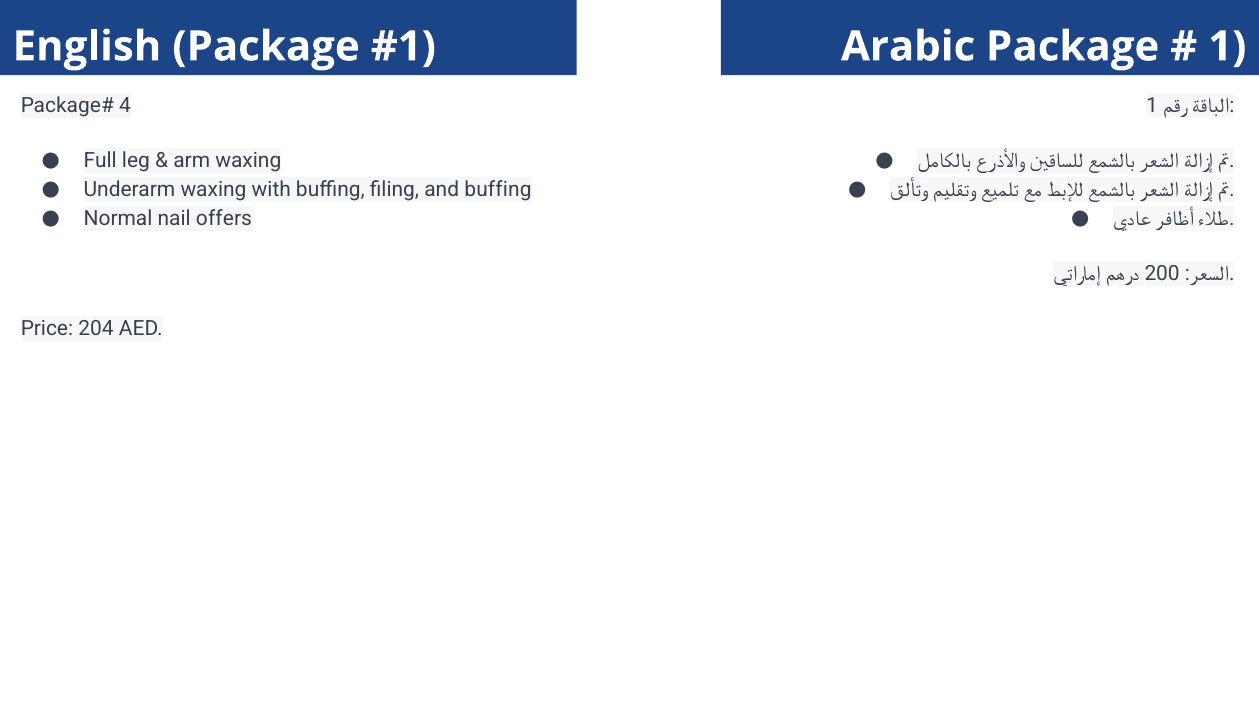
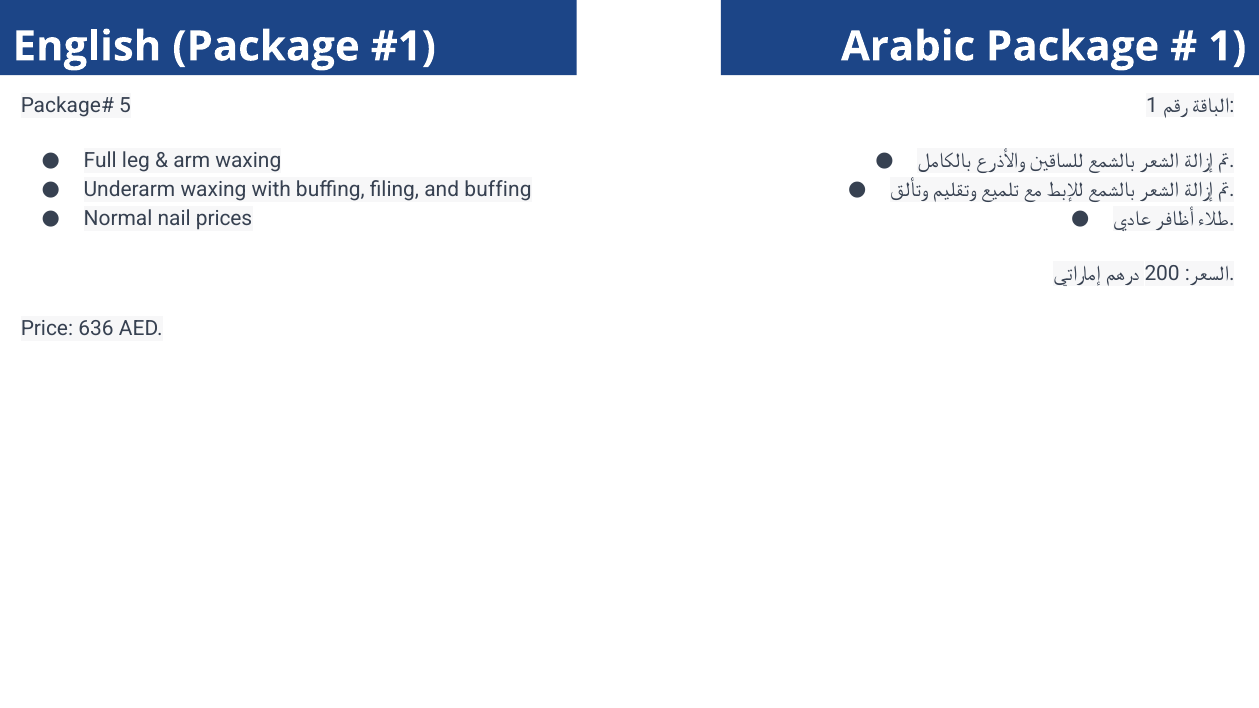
4: 4 -> 5
offers: offers -> prices
204: 204 -> 636
